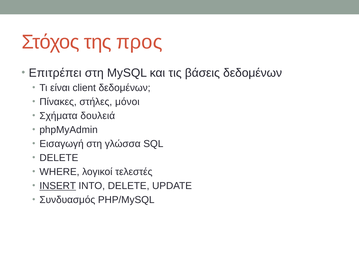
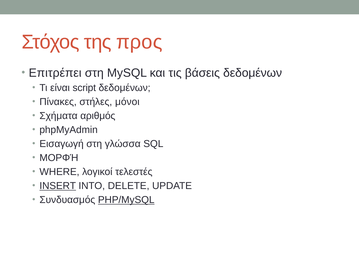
client: client -> script
δουλειά: δουλειά -> αριθμός
DELETE at (59, 157): DELETE -> ΜΟΡΦΉ
PHP/MySQL underline: none -> present
